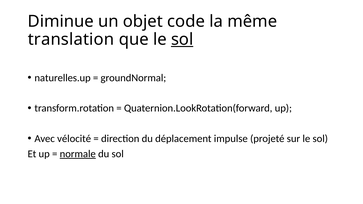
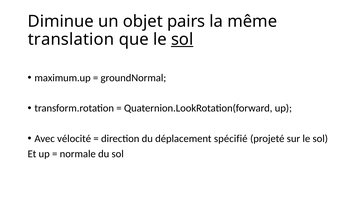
code: code -> pairs
naturelles.up: naturelles.up -> maximum.up
impulse: impulse -> spécifié
normale underline: present -> none
